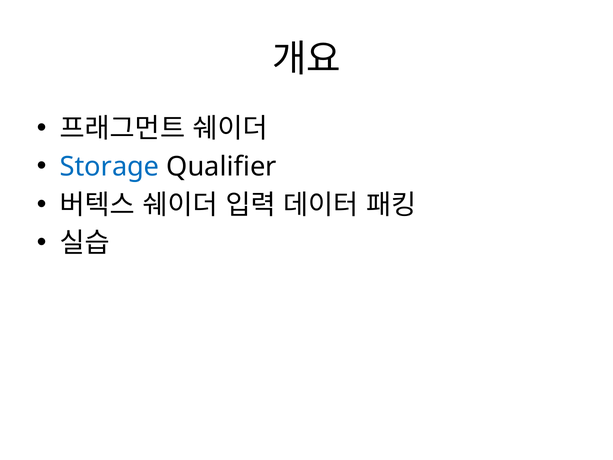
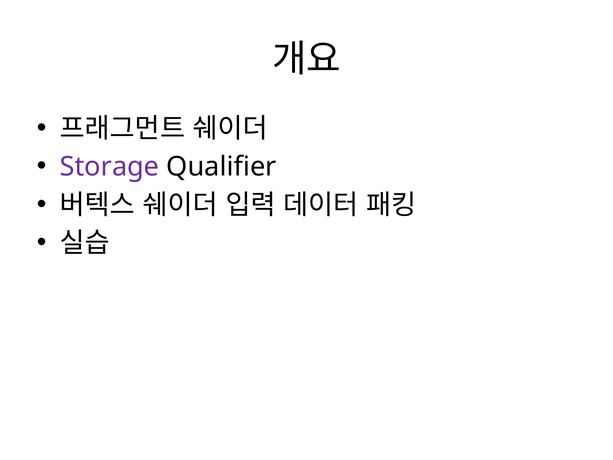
Storage colour: blue -> purple
